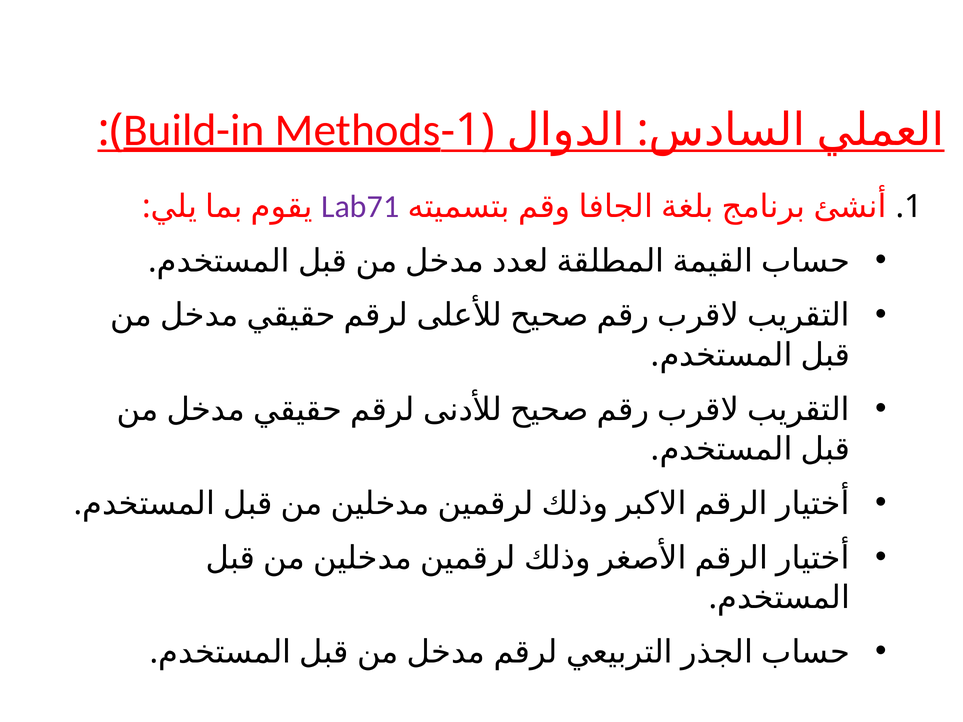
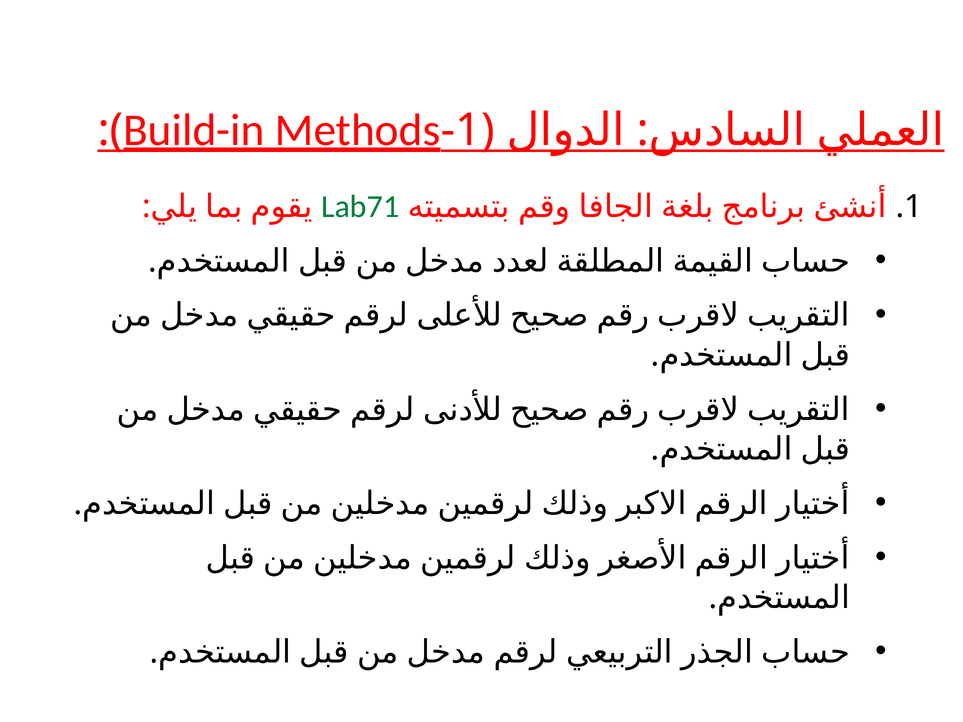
Lab71 colour: purple -> green
